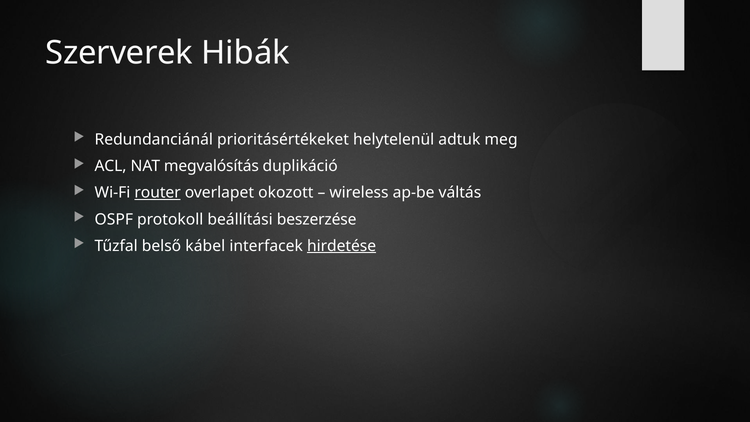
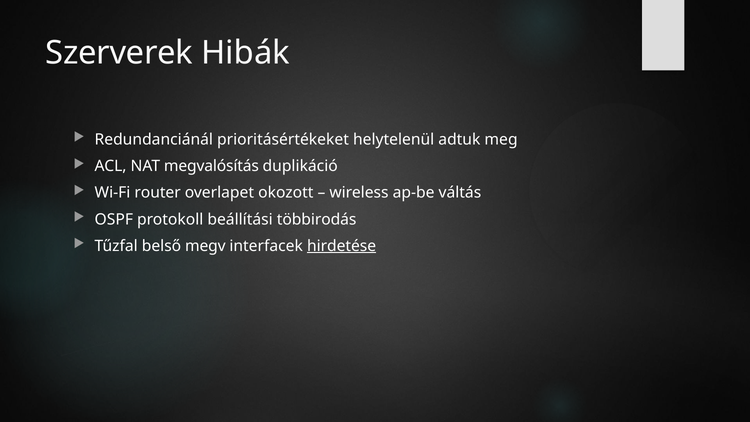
router underline: present -> none
beszerzése: beszerzése -> többirodás
kábel: kábel -> megv
